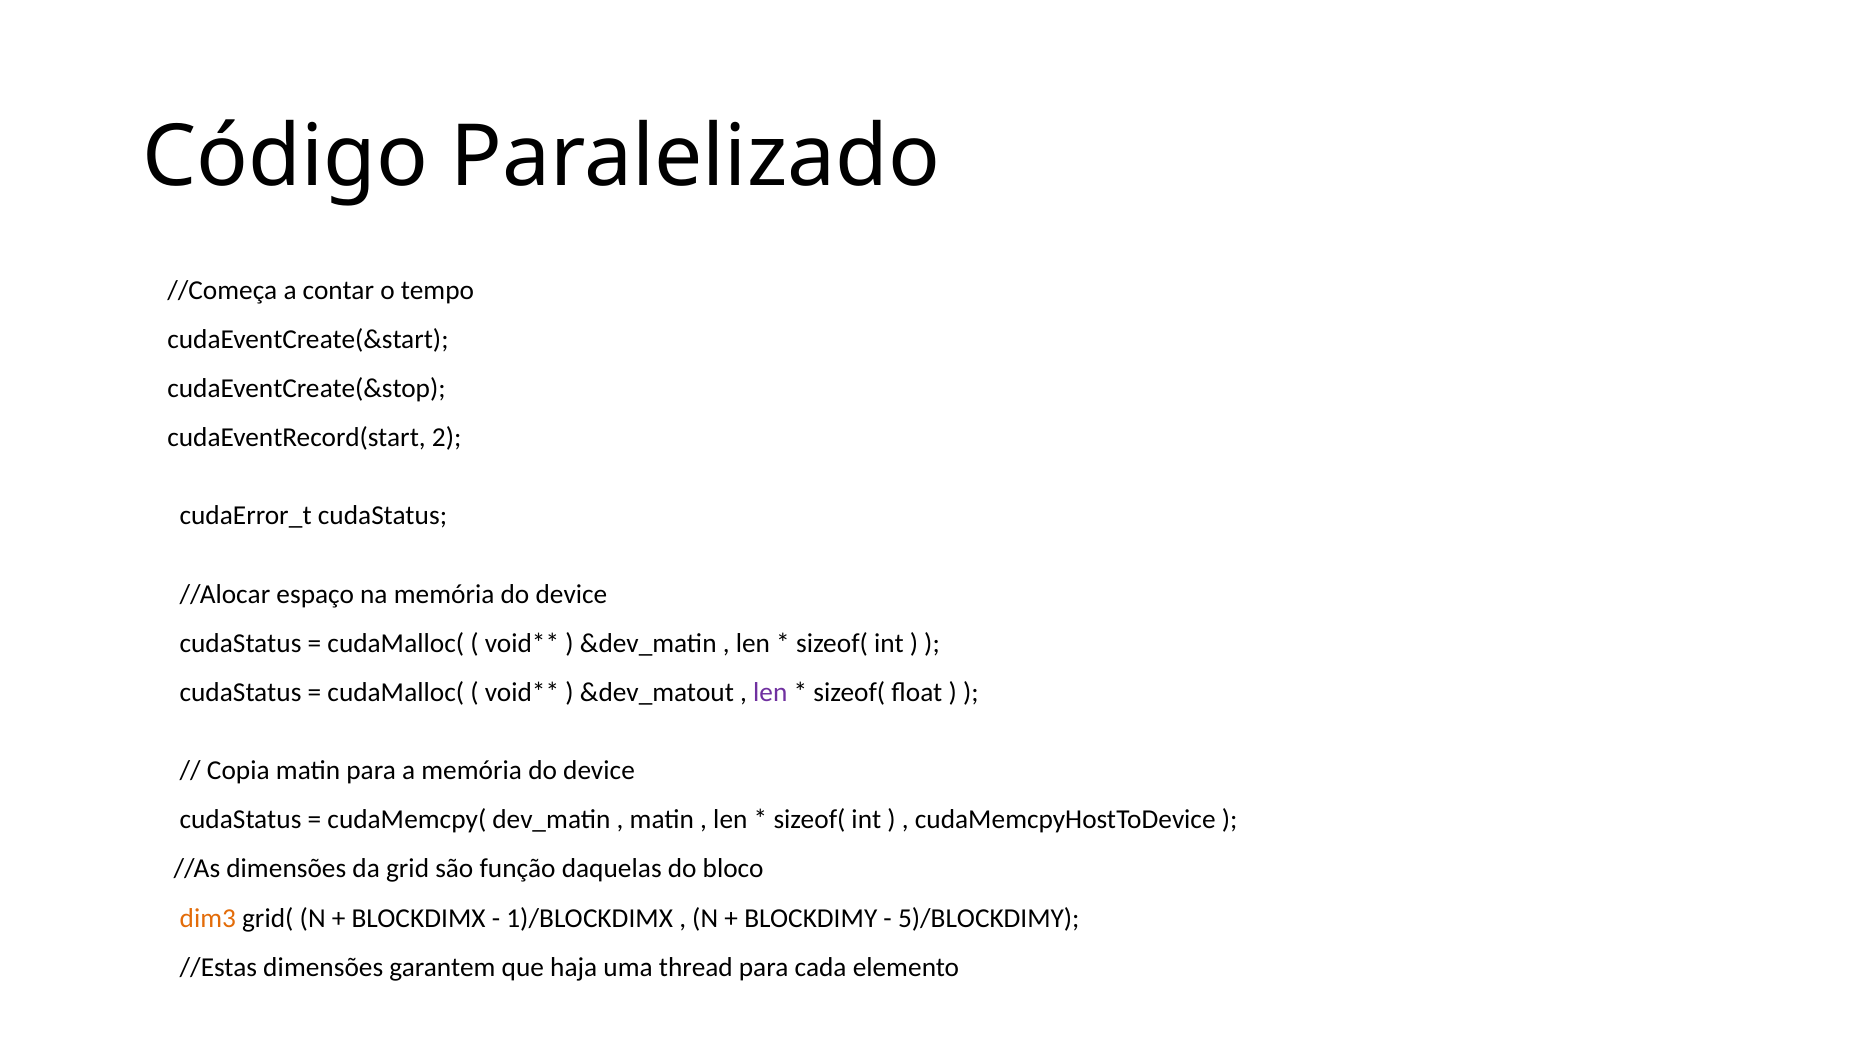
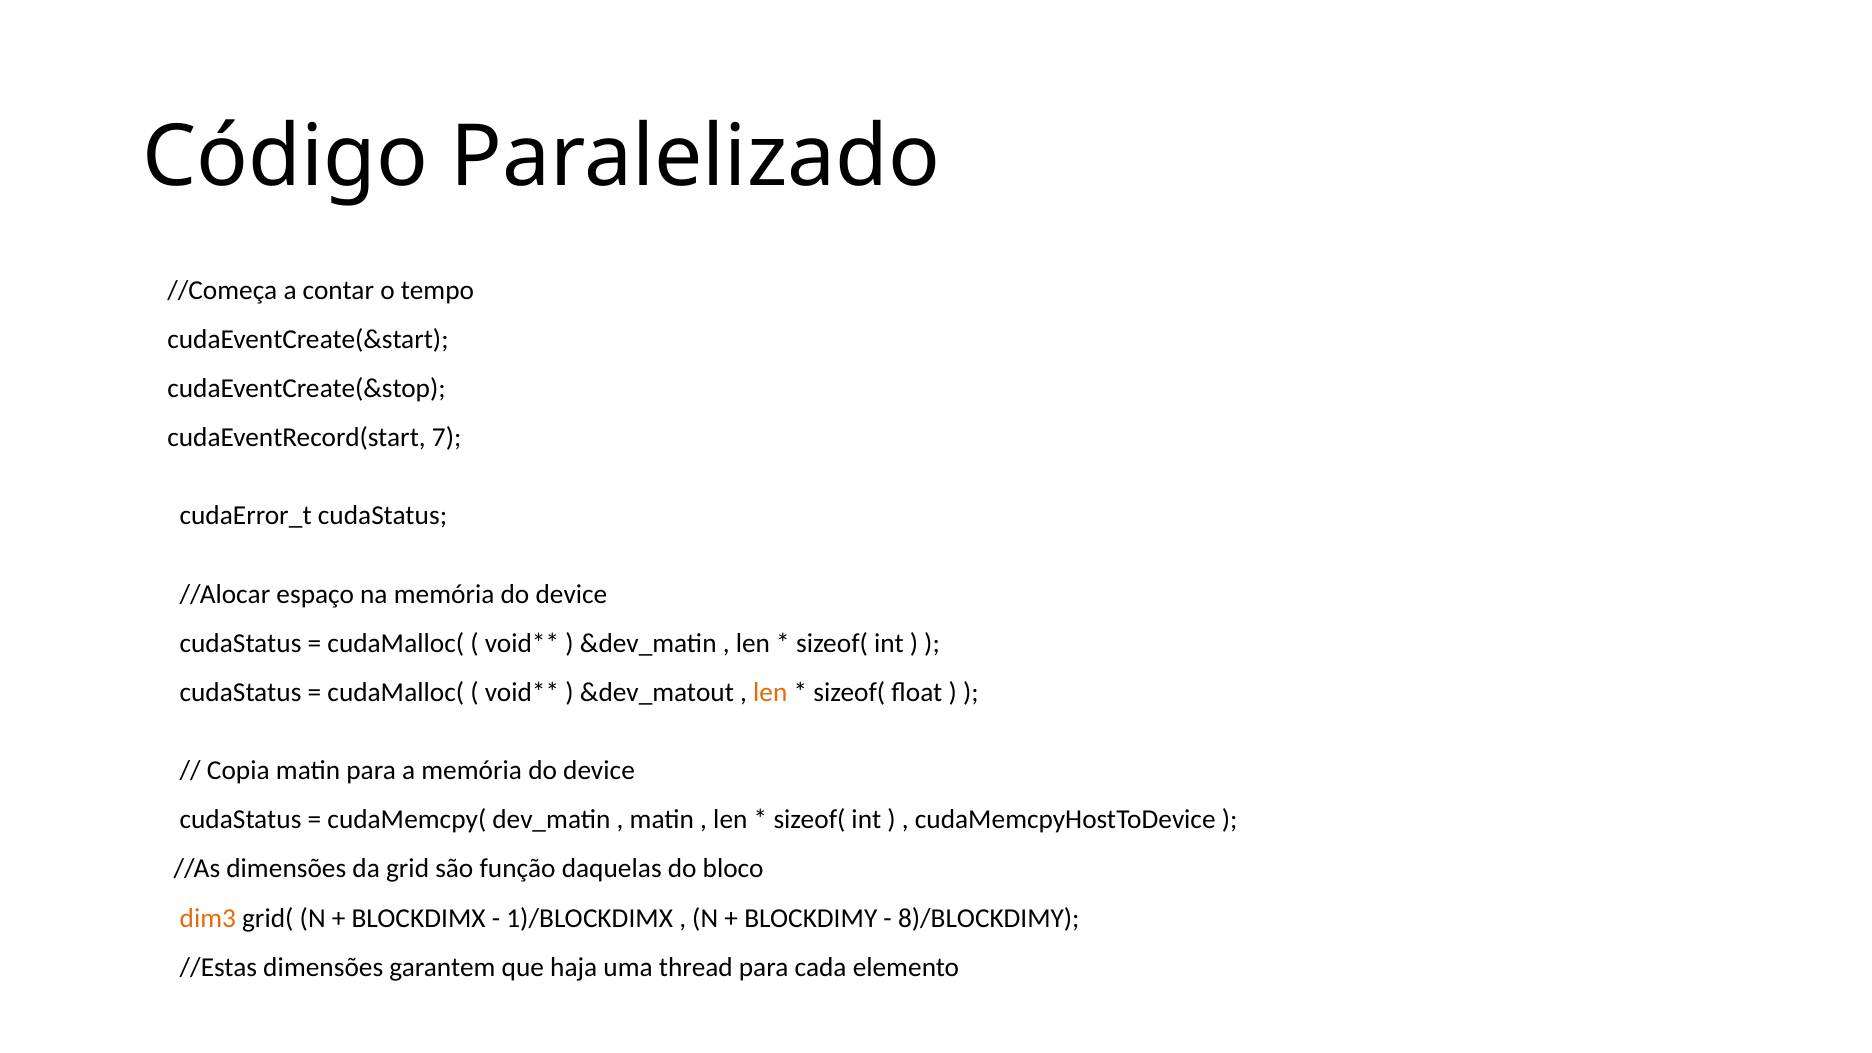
2: 2 -> 7
len at (770, 692) colour: purple -> orange
5)/BLOCKDIMY: 5)/BLOCKDIMY -> 8)/BLOCKDIMY
